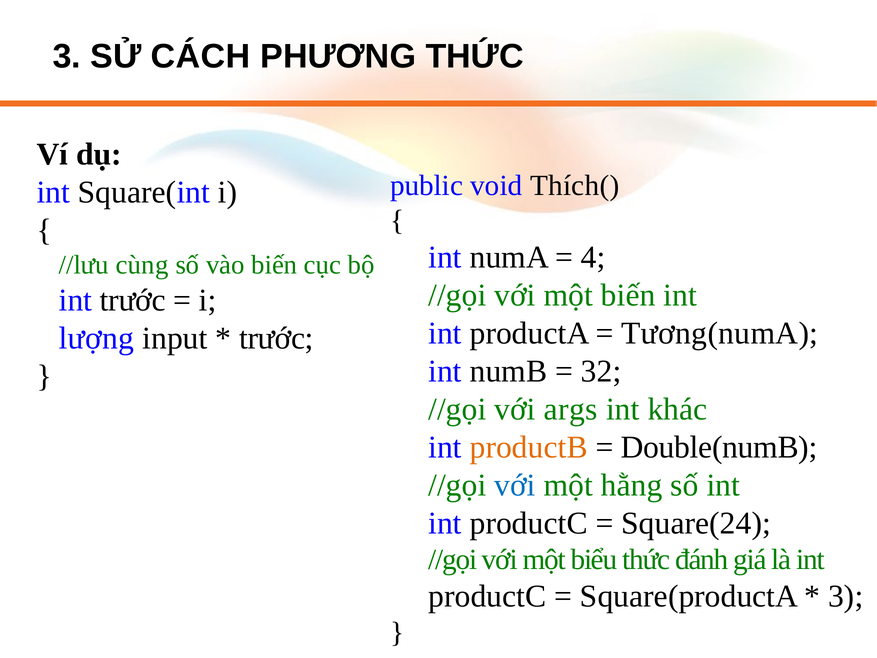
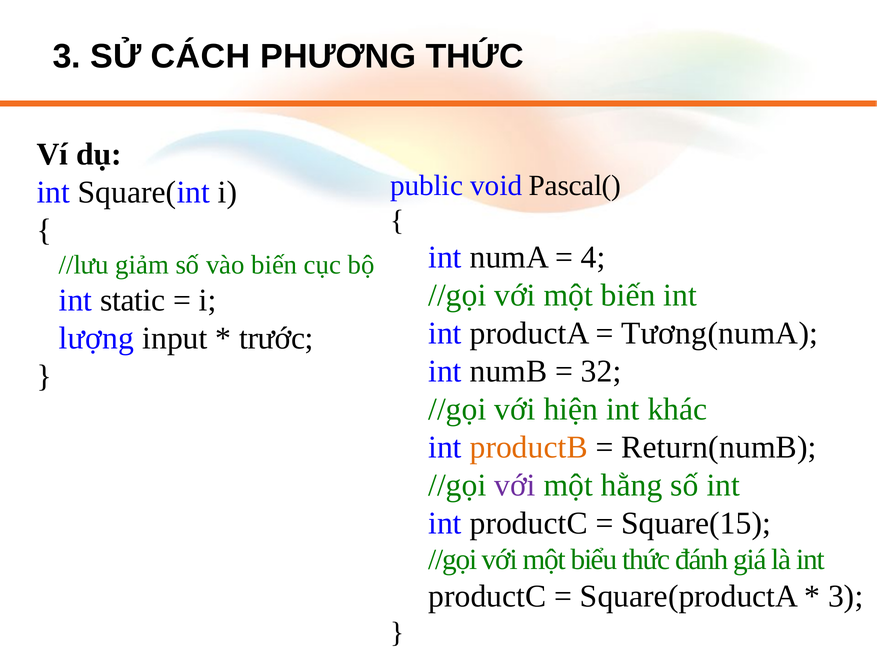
Thích(: Thích( -> Pascal(
cùng: cùng -> giảm
int trước: trước -> static
args: args -> hiện
Double(numB: Double(numB -> Return(numB
với at (515, 485) colour: blue -> purple
Square(24: Square(24 -> Square(15
